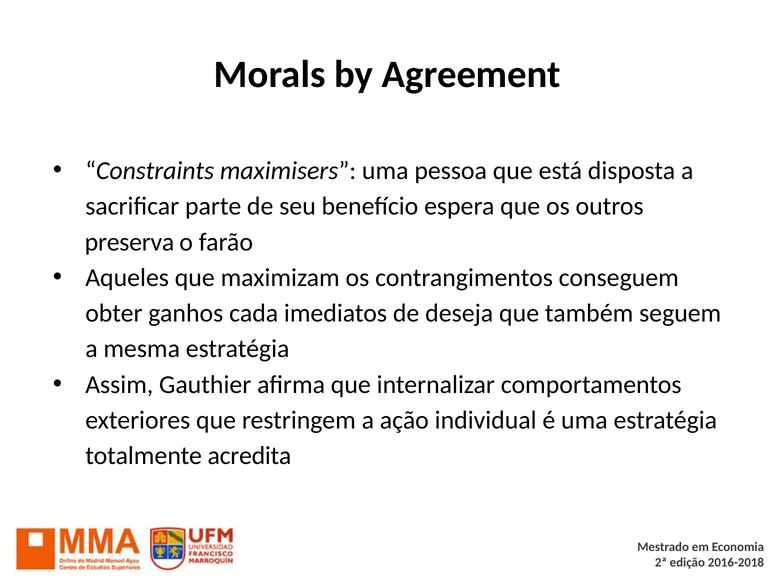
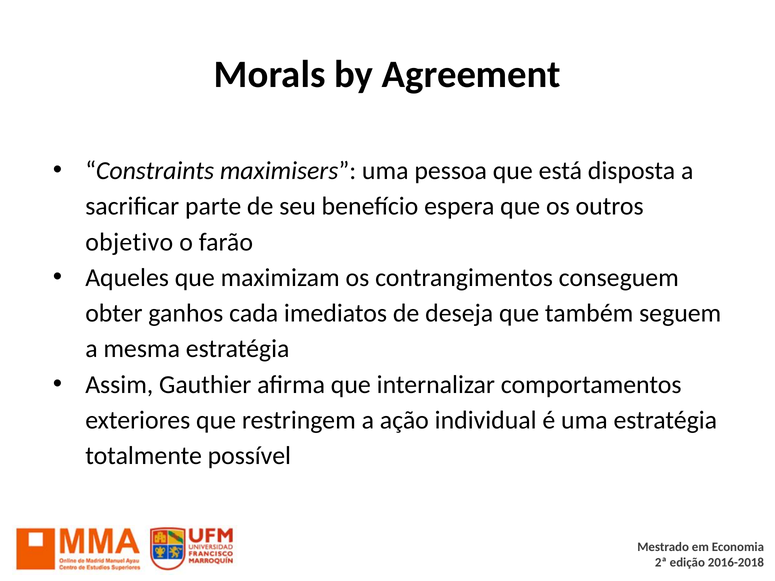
preserva: preserva -> objetivo
acredita: acredita -> possível
